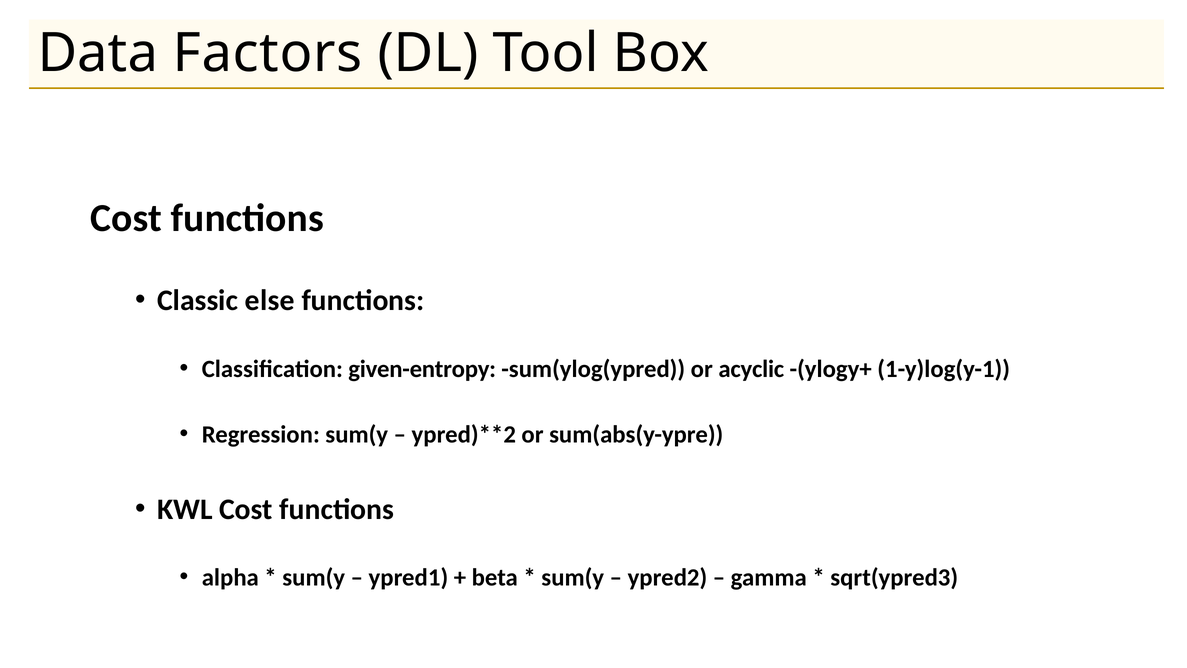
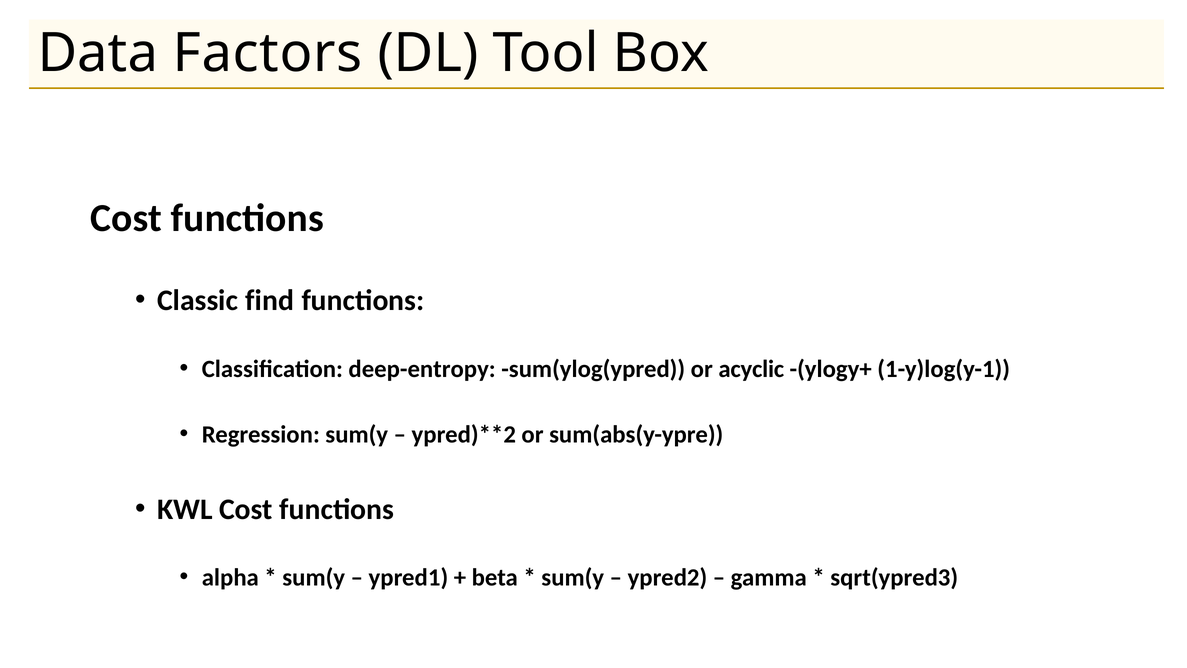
else: else -> find
given-entropy: given-entropy -> deep-entropy
